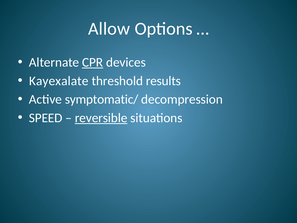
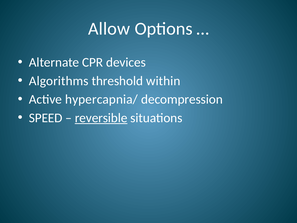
CPR underline: present -> none
Kayexalate: Kayexalate -> Algorithms
results: results -> within
symptomatic/: symptomatic/ -> hypercapnia/
